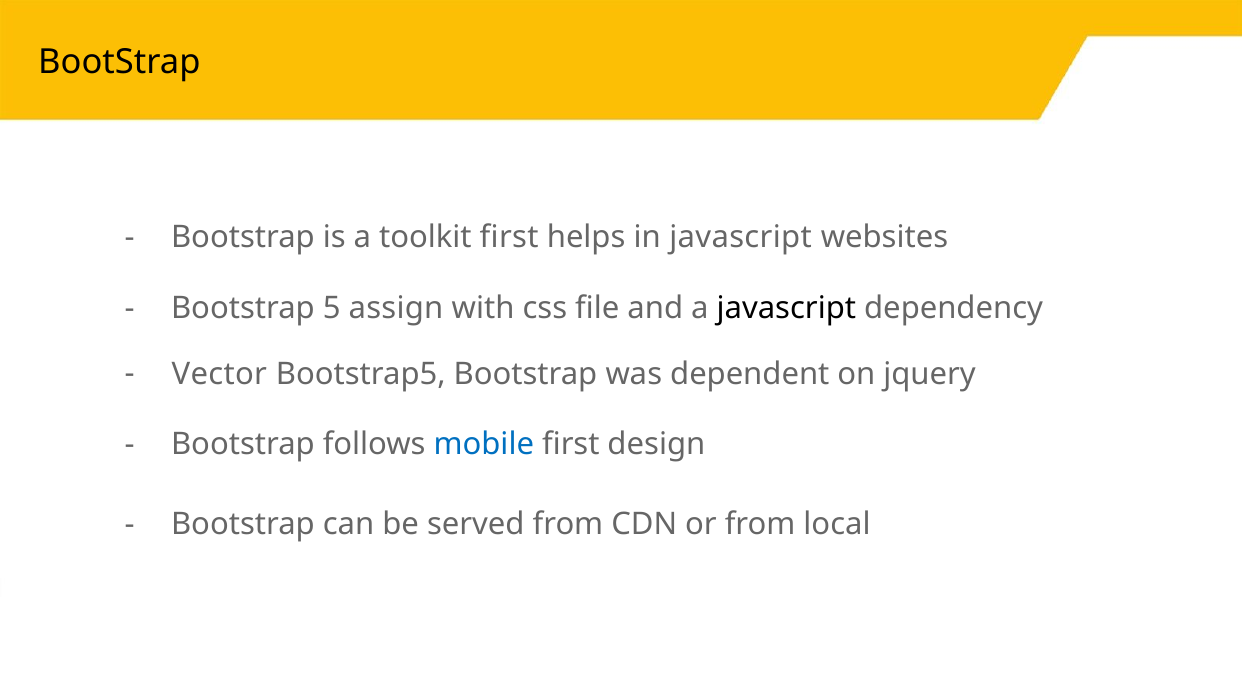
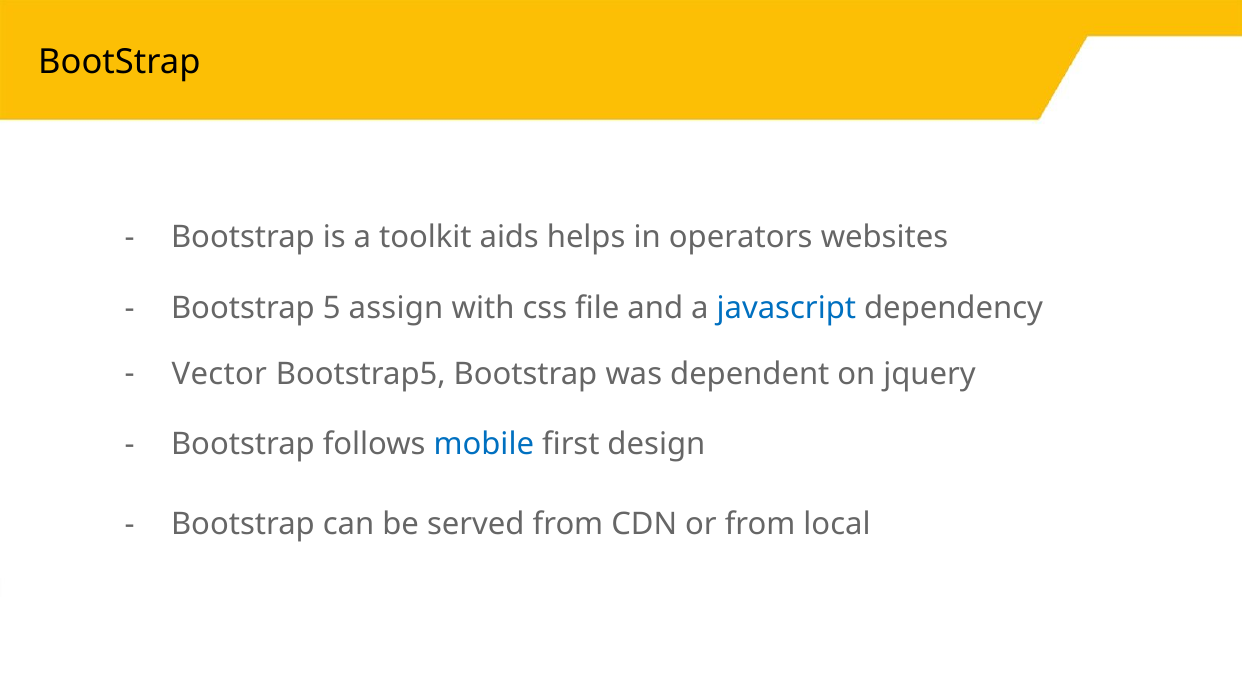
toolkit first: first -> aids
in javascript: javascript -> operators
javascript at (786, 308) colour: black -> blue
